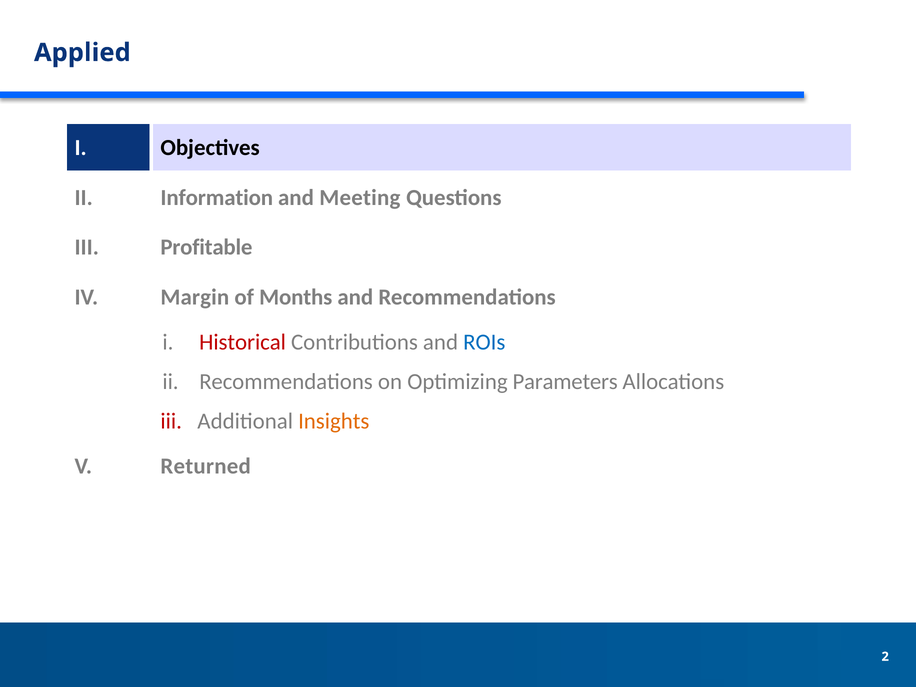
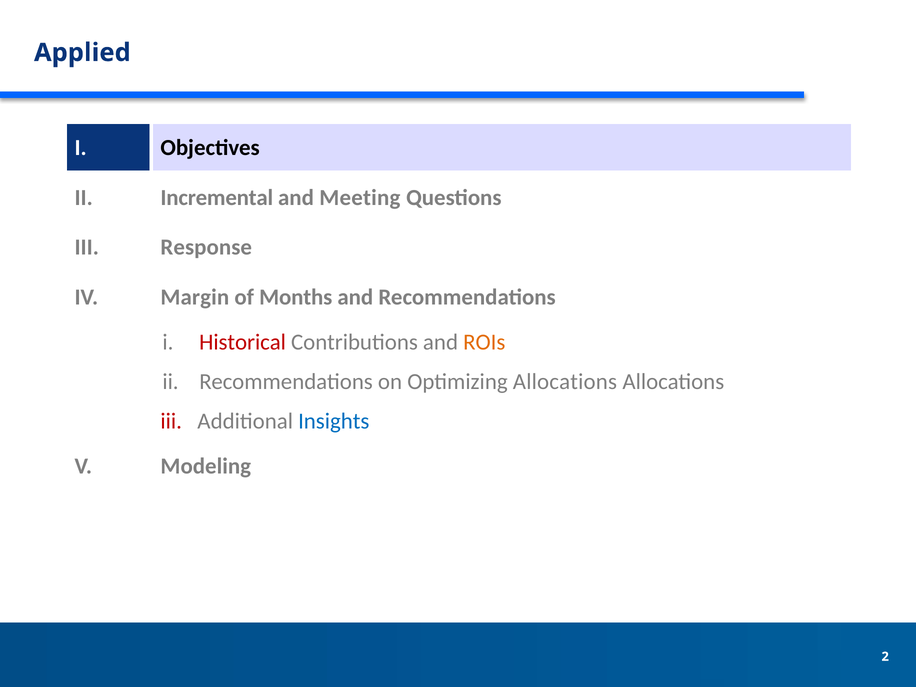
Information: Information -> Incremental
Profitable: Profitable -> Response
ROIs colour: blue -> orange
Optimizing Parameters: Parameters -> Allocations
Insights colour: orange -> blue
Returned: Returned -> Modeling
